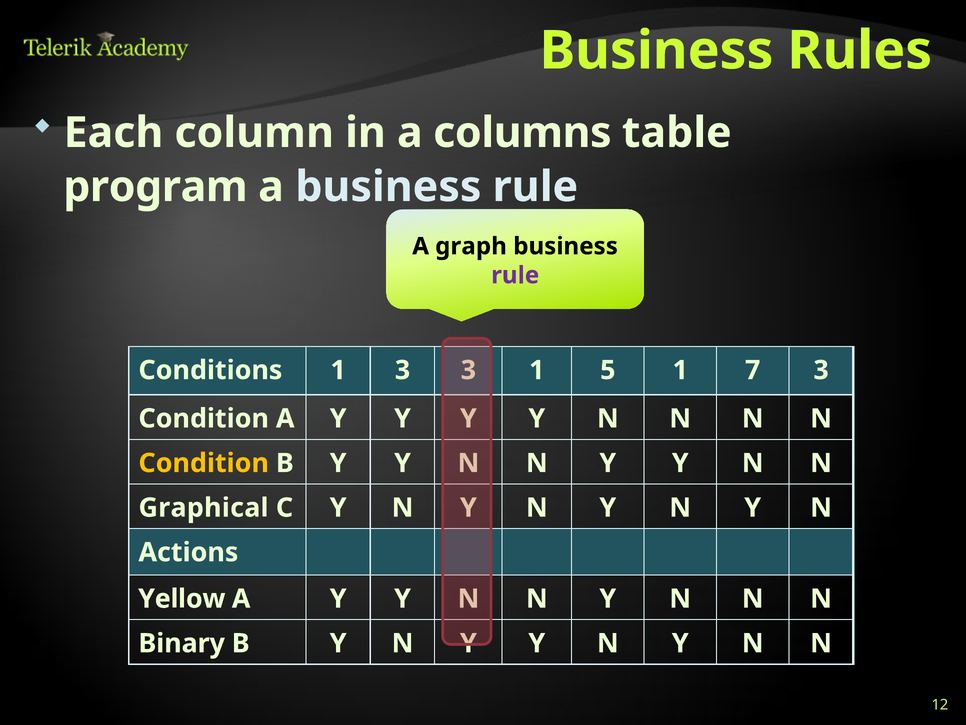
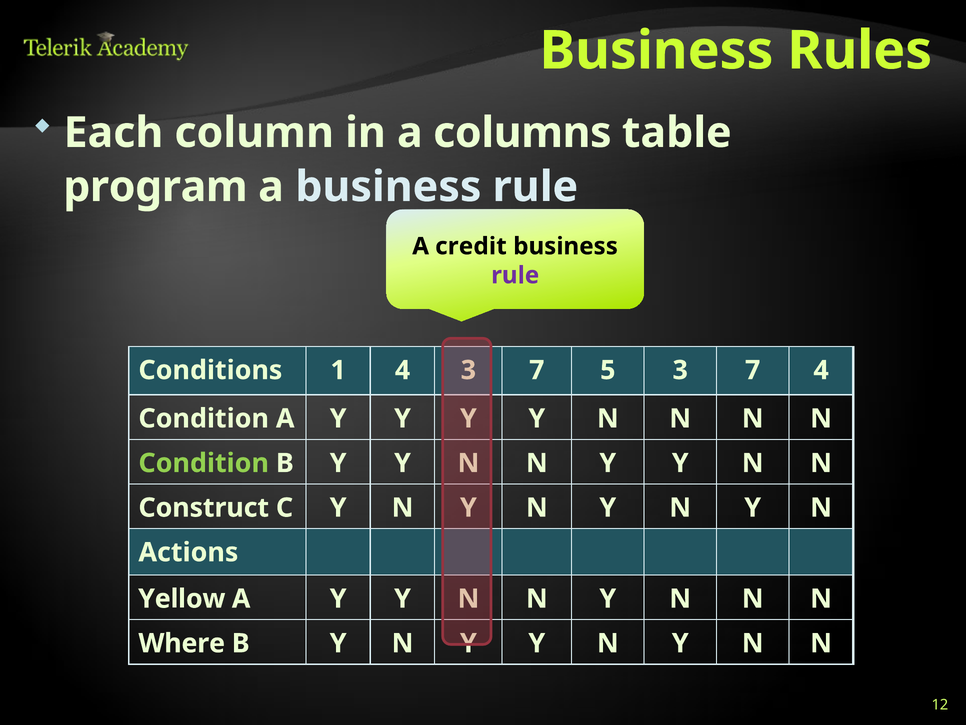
graph: graph -> credit
1 3: 3 -> 4
1 at (537, 370): 1 -> 7
5 1: 1 -> 3
7 3: 3 -> 4
Condition at (204, 463) colour: yellow -> light green
Graphical: Graphical -> Construct
Binary: Binary -> Where
